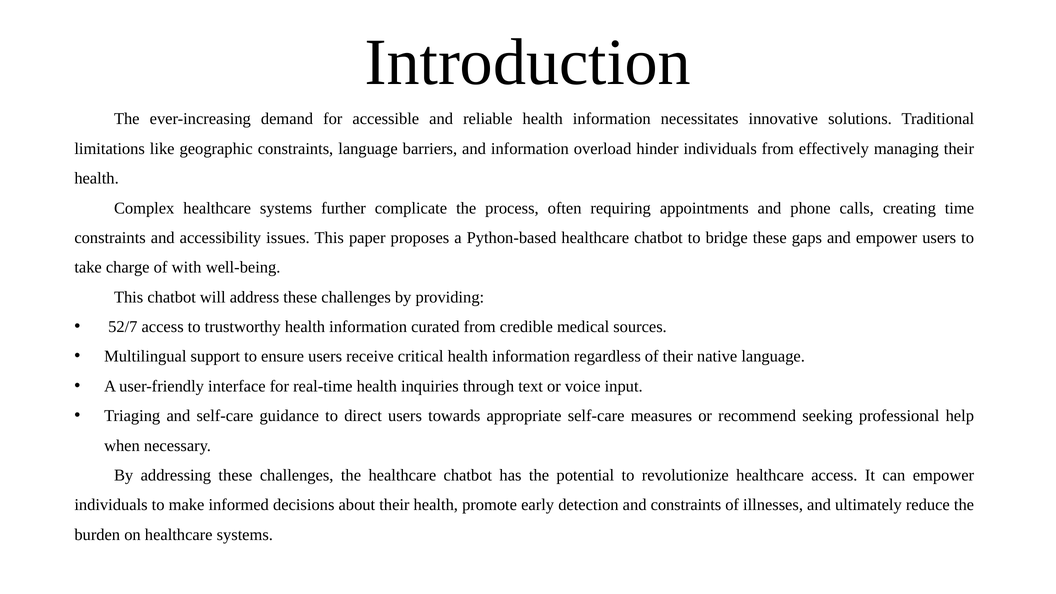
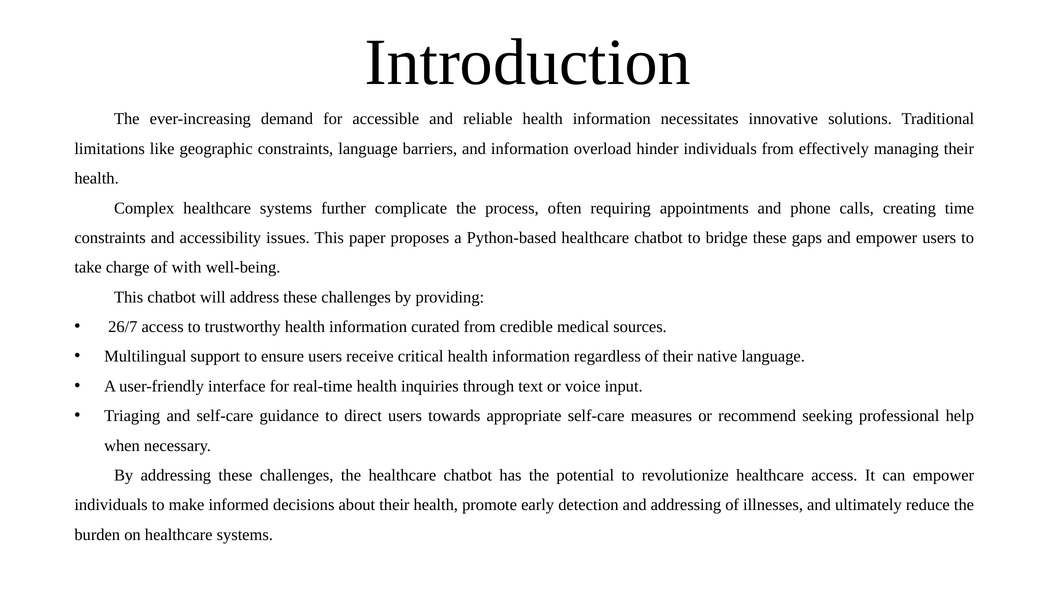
52/7: 52/7 -> 26/7
and constraints: constraints -> addressing
